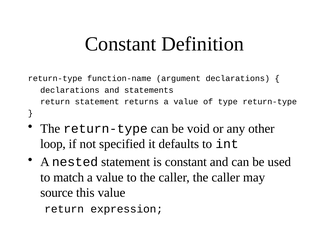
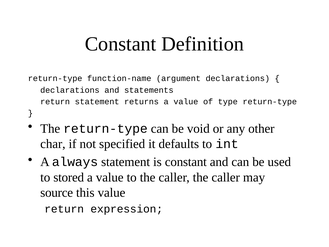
loop: loop -> char
nested: nested -> always
match: match -> stored
